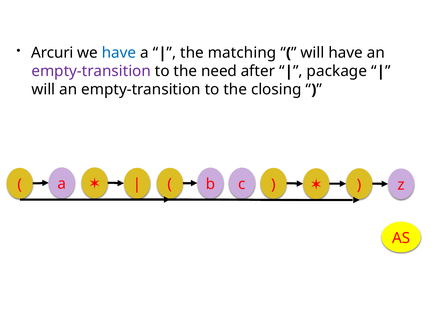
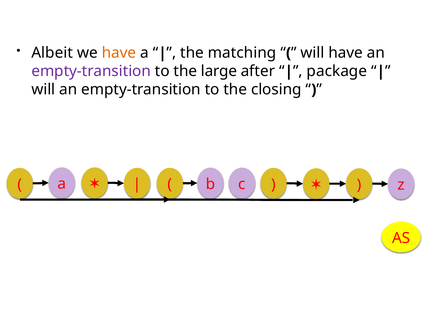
Arcuri: Arcuri -> Albeit
have at (119, 53) colour: blue -> orange
need: need -> large
